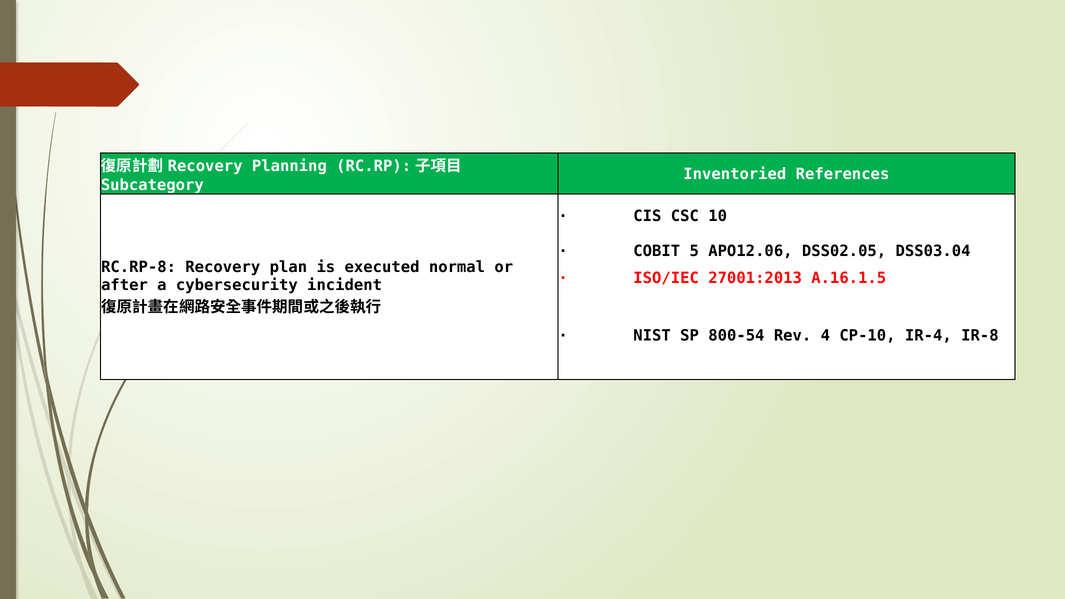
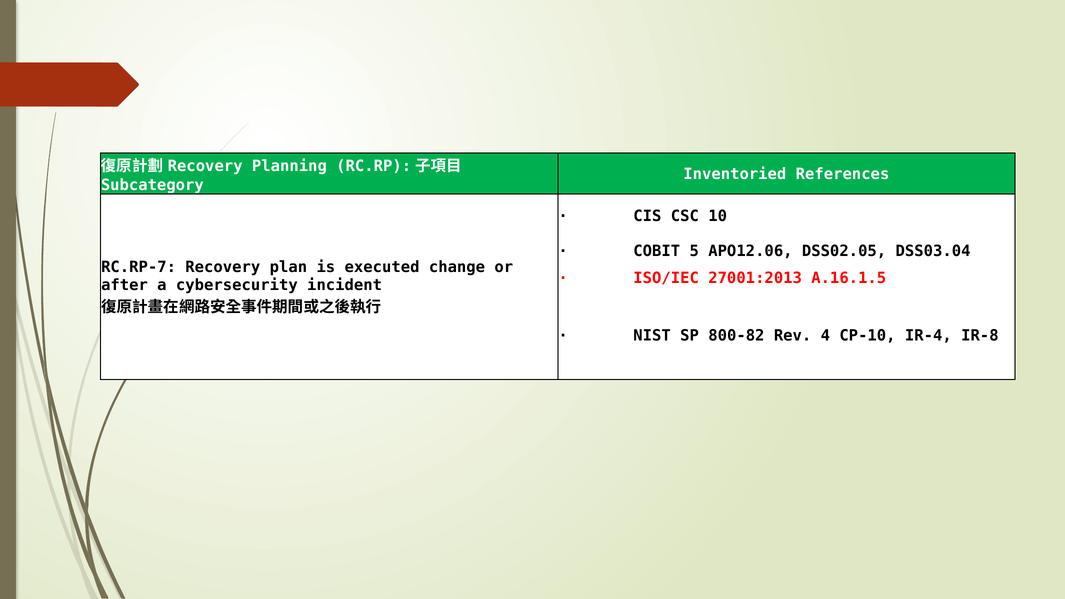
RC.RP-8: RC.RP-8 -> RC.RP-7
normal: normal -> change
800-54: 800-54 -> 800-82
